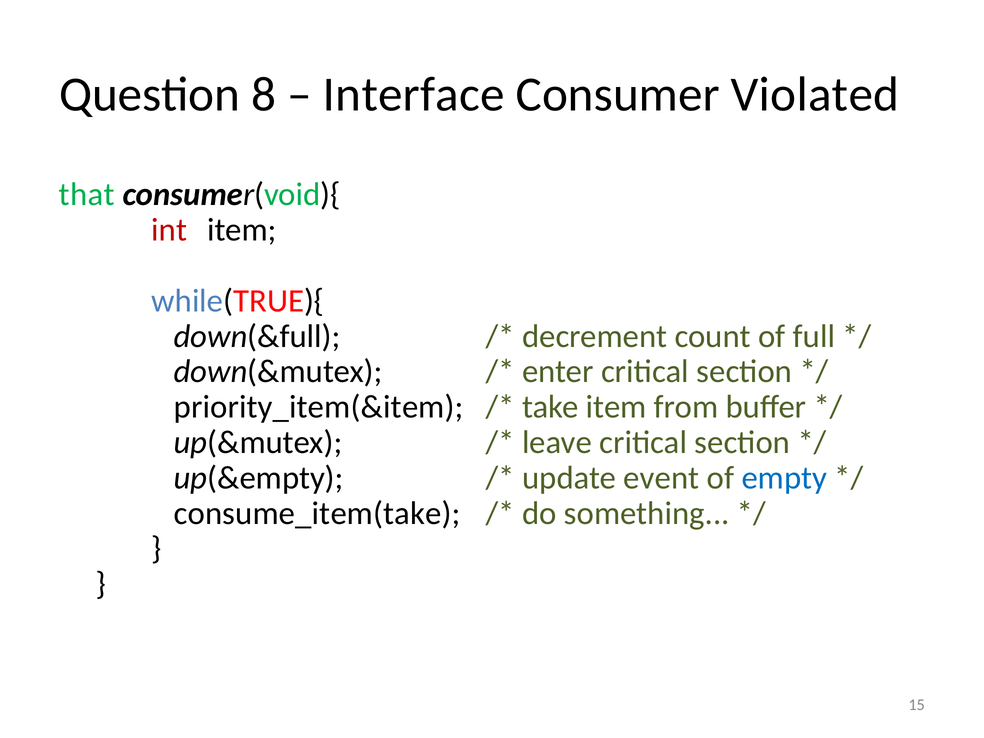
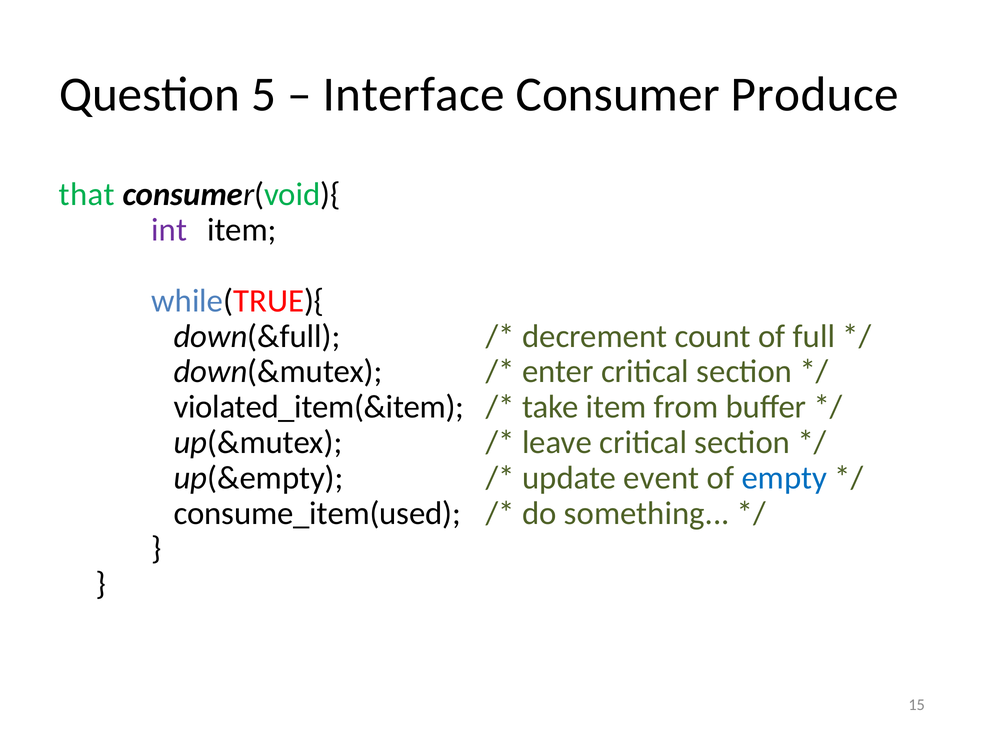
8: 8 -> 5
Violated: Violated -> Produce
int colour: red -> purple
priority_item(&item: priority_item(&item -> violated_item(&item
consume_item(take: consume_item(take -> consume_item(used
